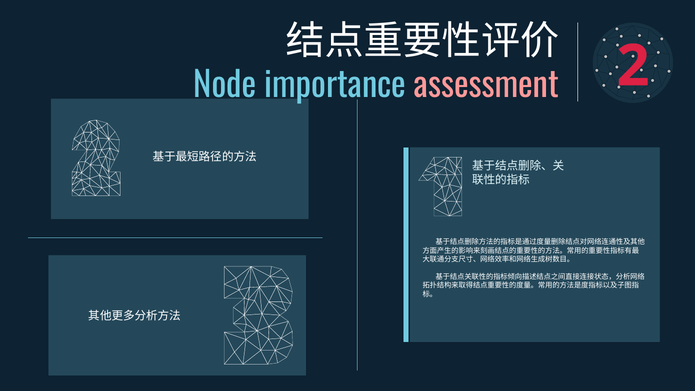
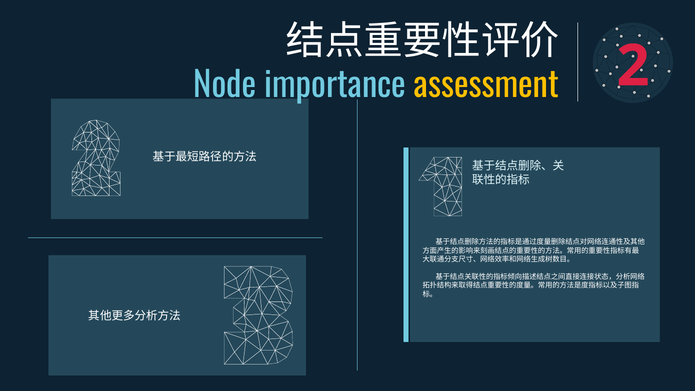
assessment colour: pink -> yellow
